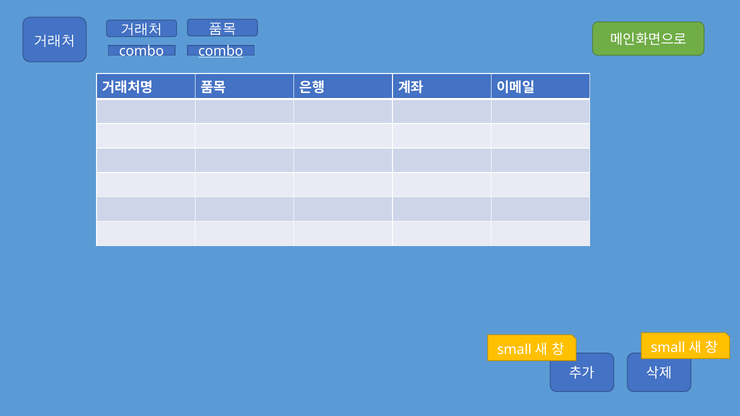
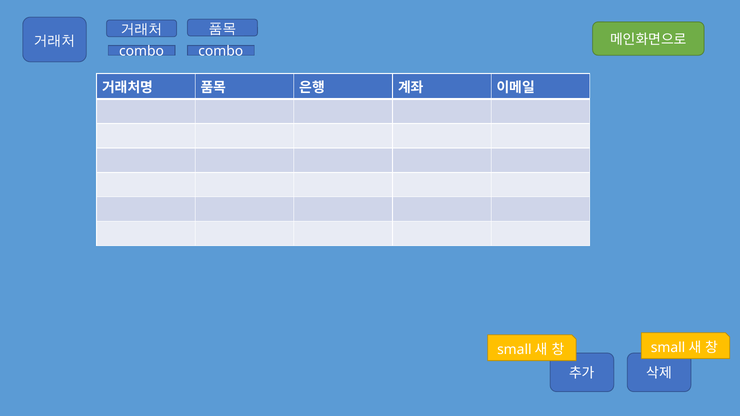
combo at (221, 51) underline: present -> none
